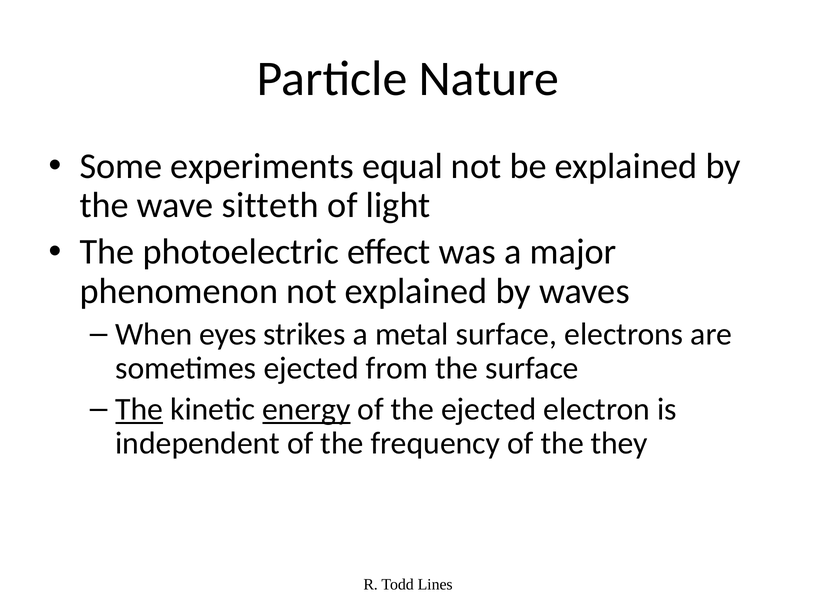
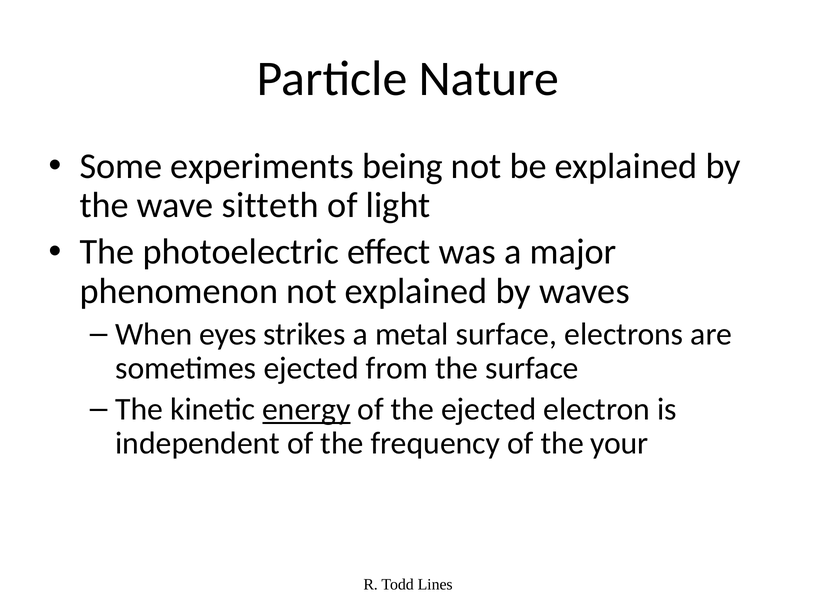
equal: equal -> being
The at (139, 409) underline: present -> none
they: they -> your
